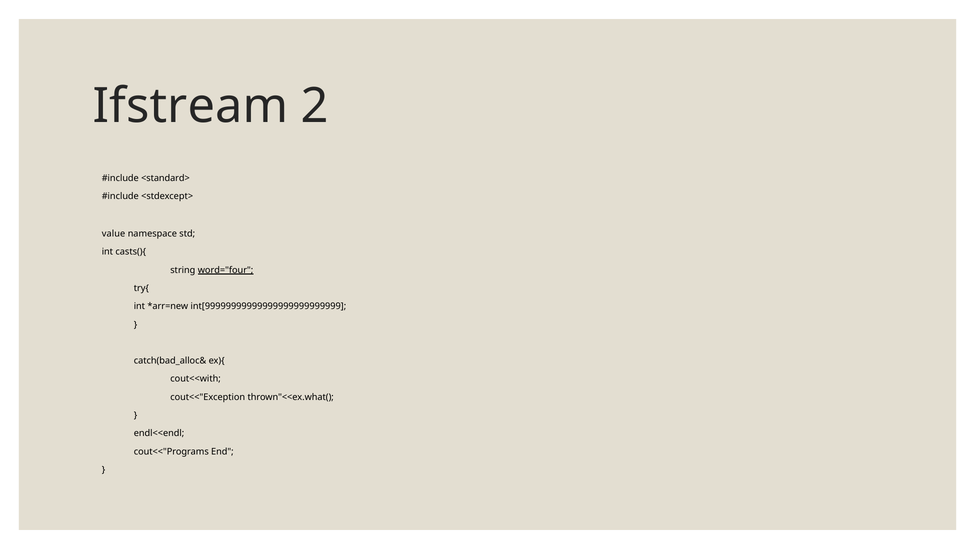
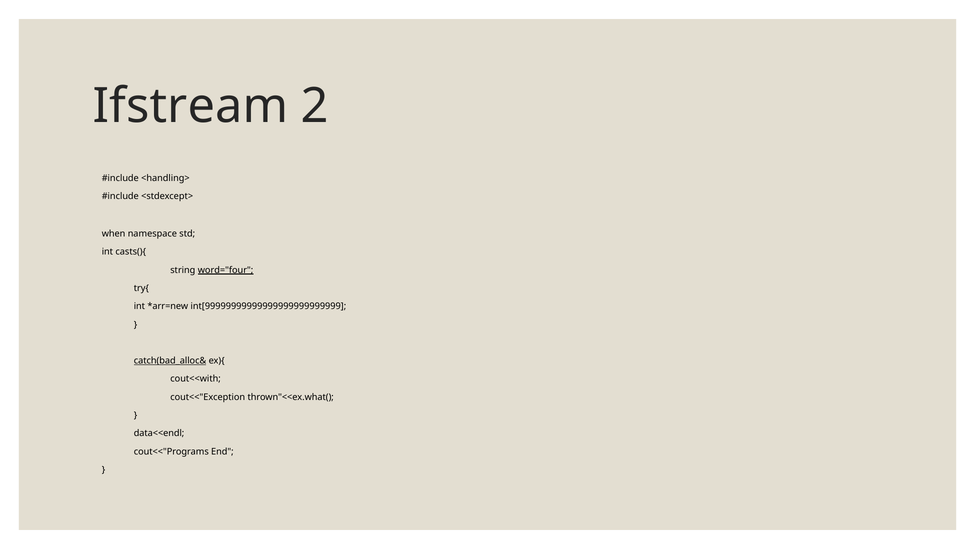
<standard>: <standard> -> <handling>
value: value -> when
catch(bad_alloc& underline: none -> present
endl<<endl: endl<<endl -> data<<endl
